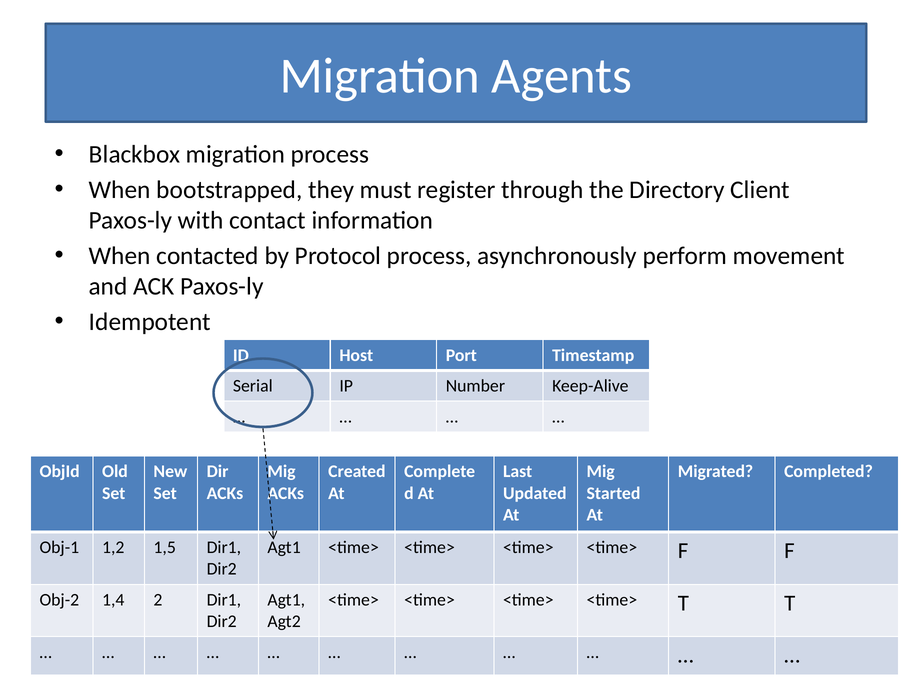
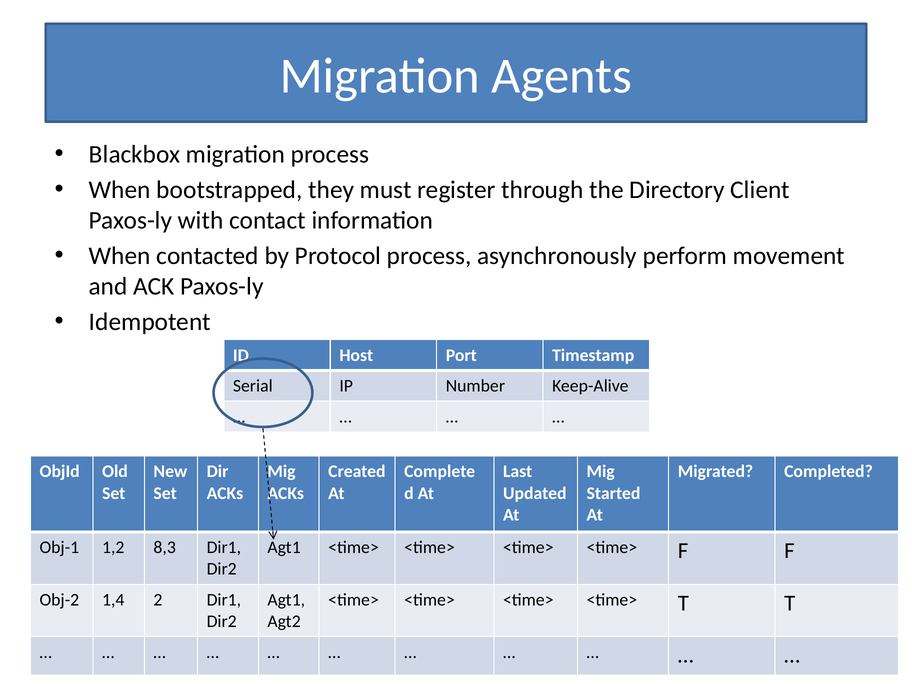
1,5: 1,5 -> 8,3
